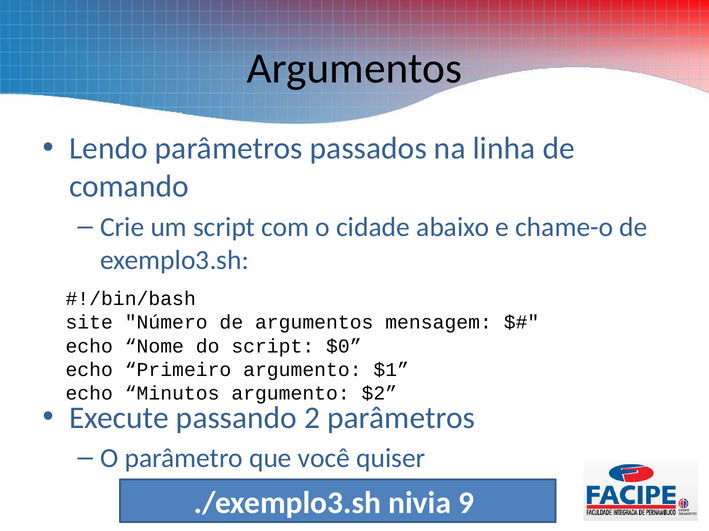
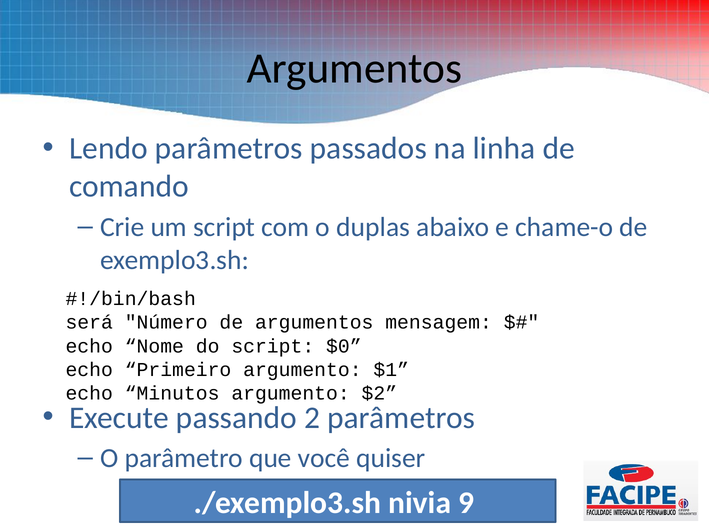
cidade: cidade -> duplas
site: site -> será
